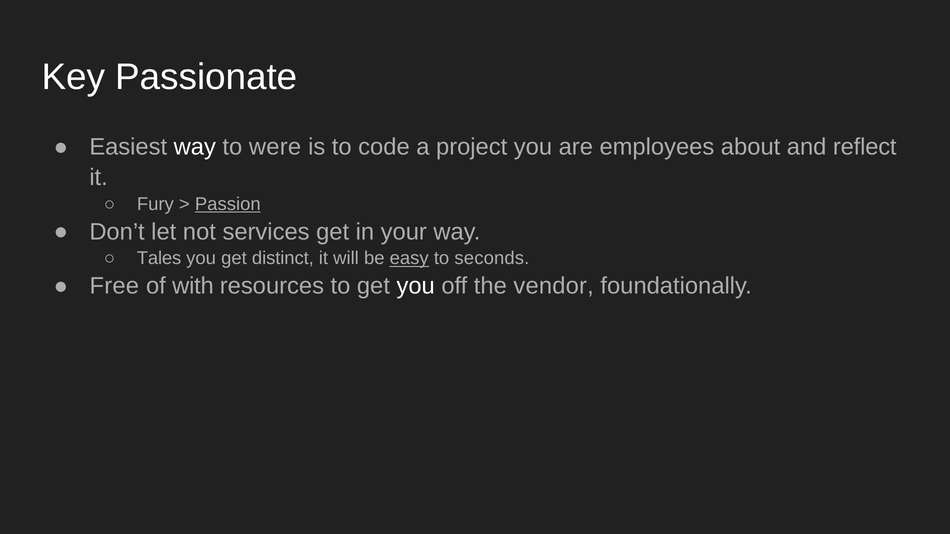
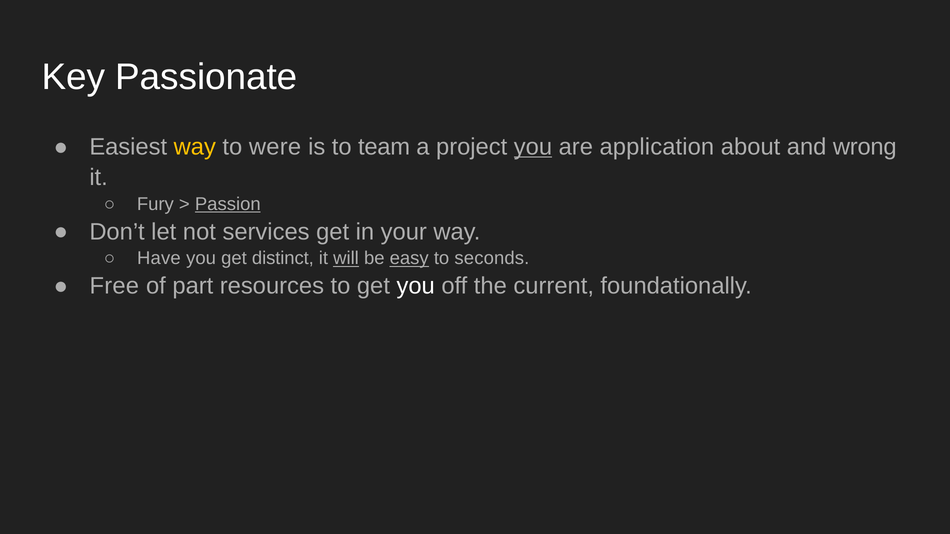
way at (195, 147) colour: white -> yellow
code: code -> team
you at (533, 147) underline: none -> present
employees: employees -> application
reflect: reflect -> wrong
Tales: Tales -> Have
will underline: none -> present
with: with -> part
vendor: vendor -> current
